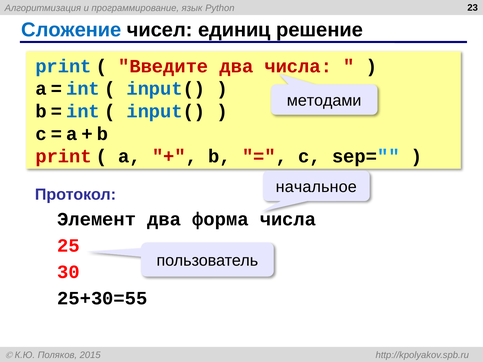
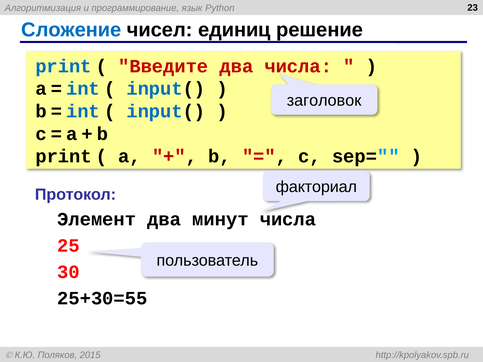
методами: методами -> заголовок
print at (64, 156) colour: red -> black
начальное: начальное -> факториал
форма: форма -> минут
